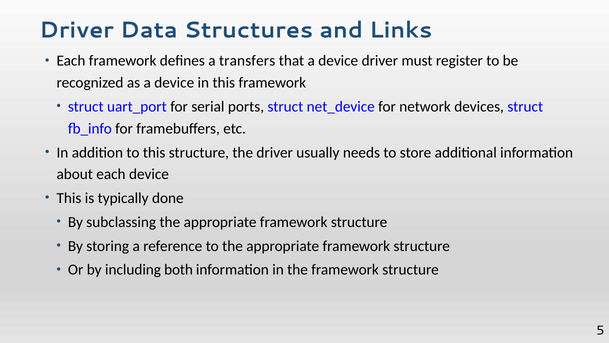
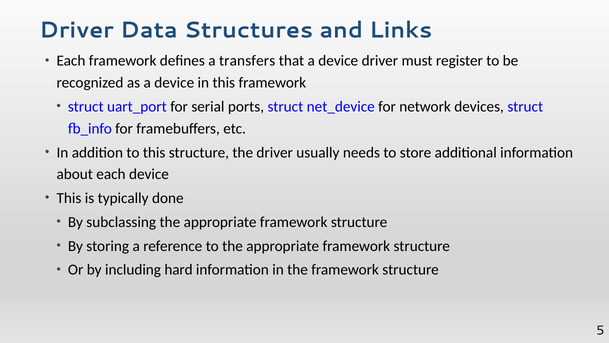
both: both -> hard
